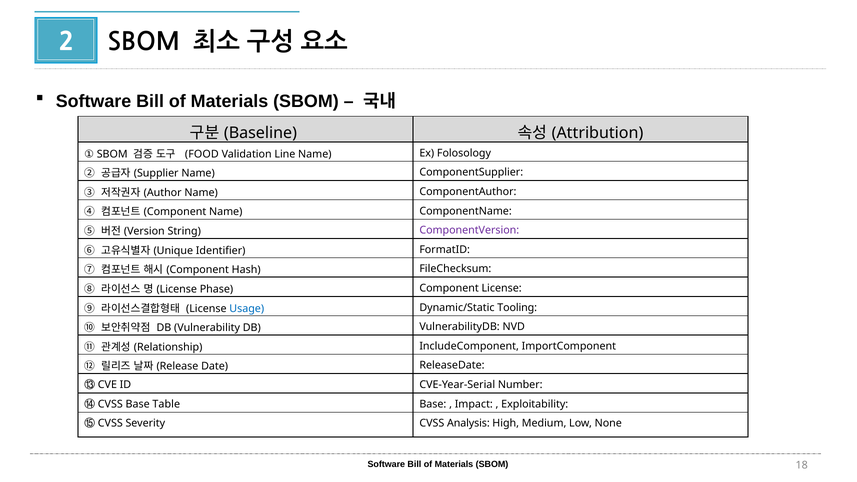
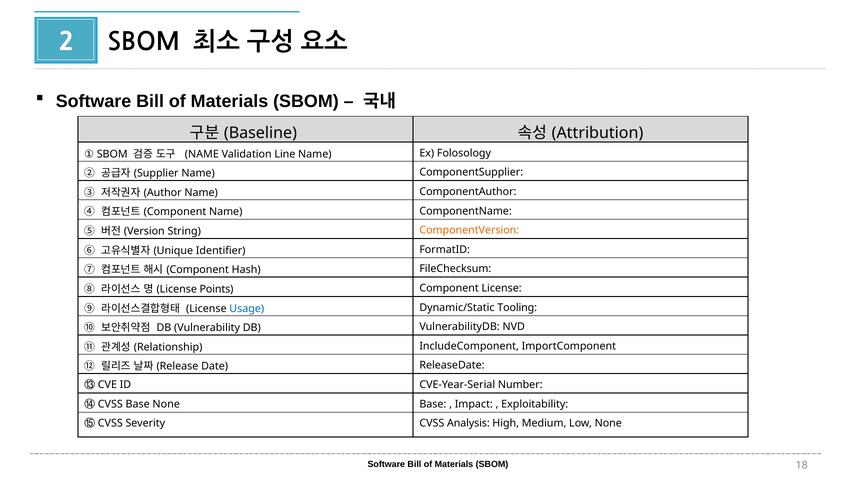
FOOD at (202, 154): FOOD -> NAME
ComponentVersion colour: purple -> orange
Phase: Phase -> Points
Base Table: Table -> None
